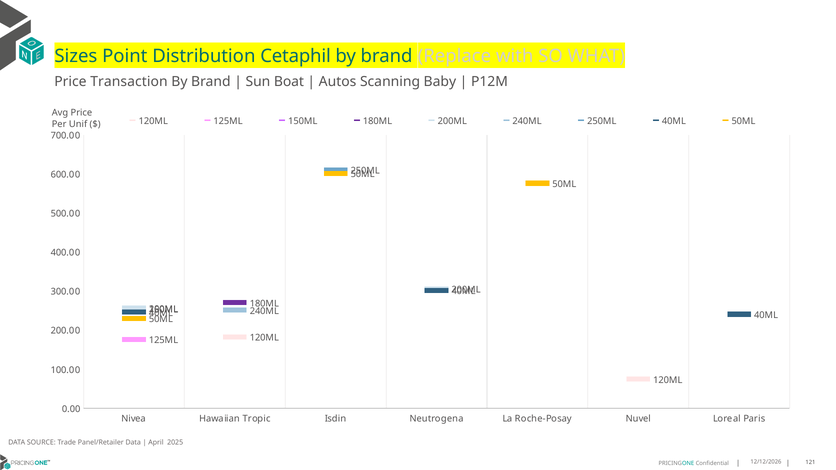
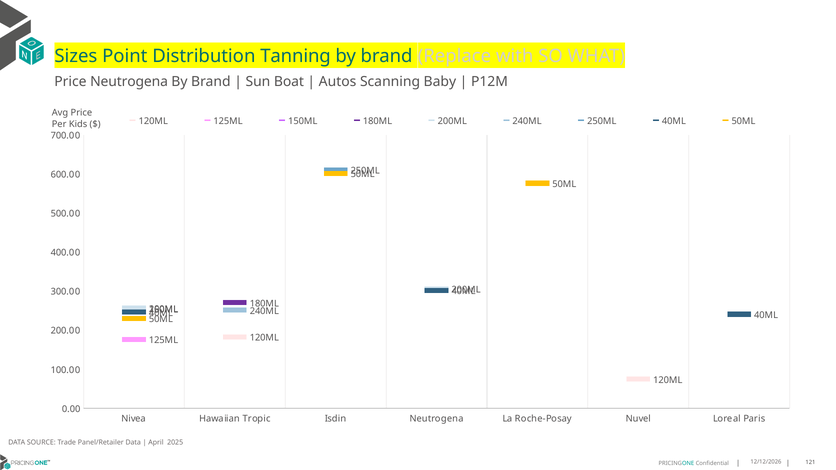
Cetaphil: Cetaphil -> Tanning
Price Transaction: Transaction -> Neutrogena
Unif: Unif -> Kids
